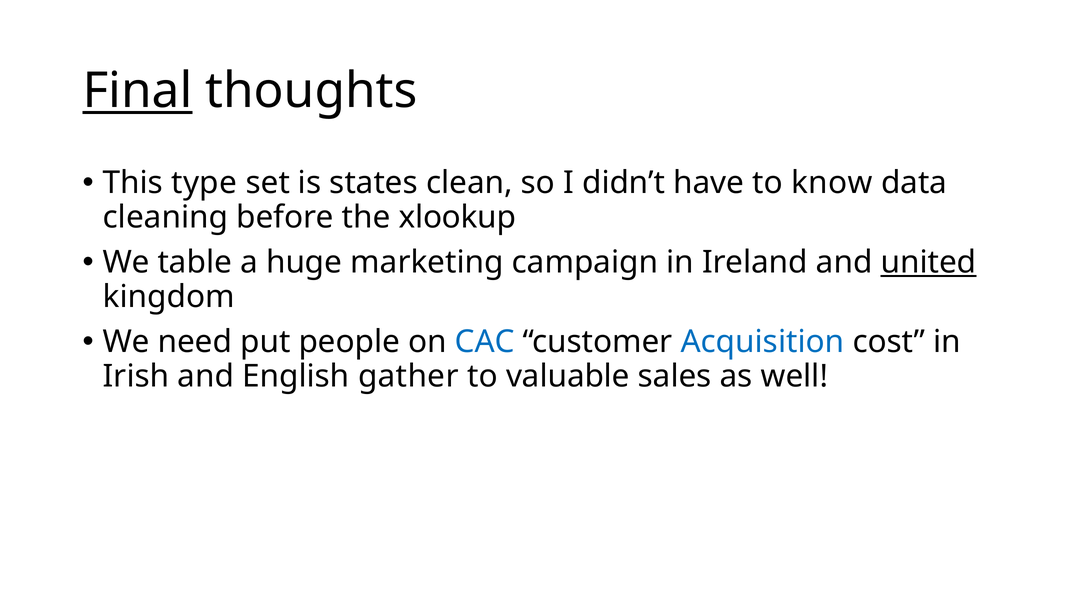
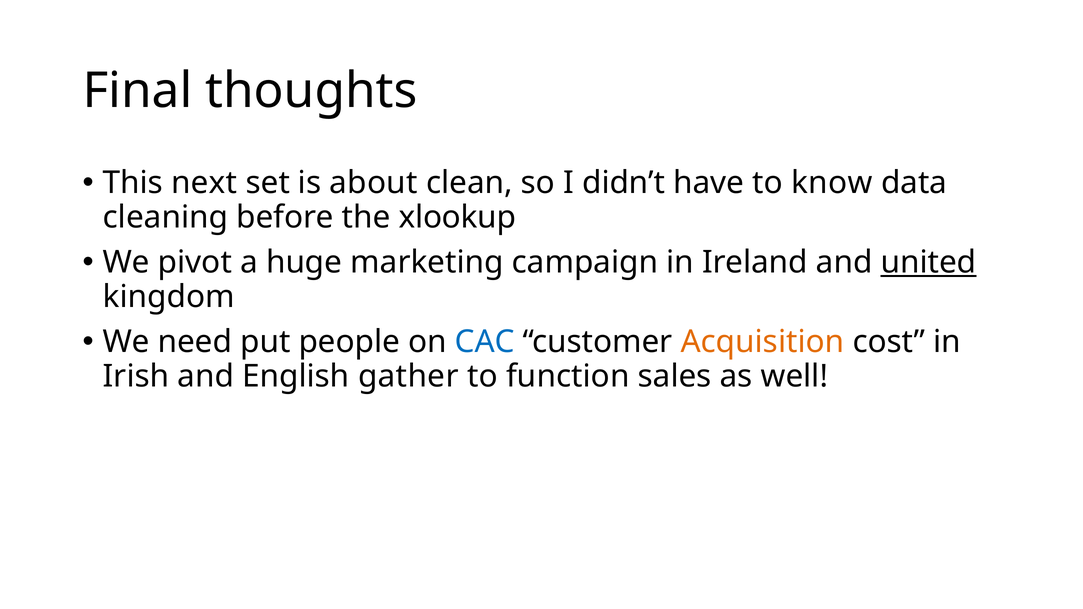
Final underline: present -> none
type: type -> next
states: states -> about
table: table -> pivot
Acquisition colour: blue -> orange
valuable: valuable -> function
